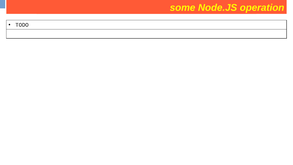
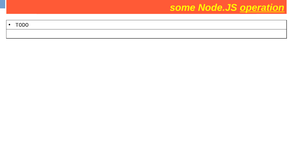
operation at (262, 8) underline: none -> present
